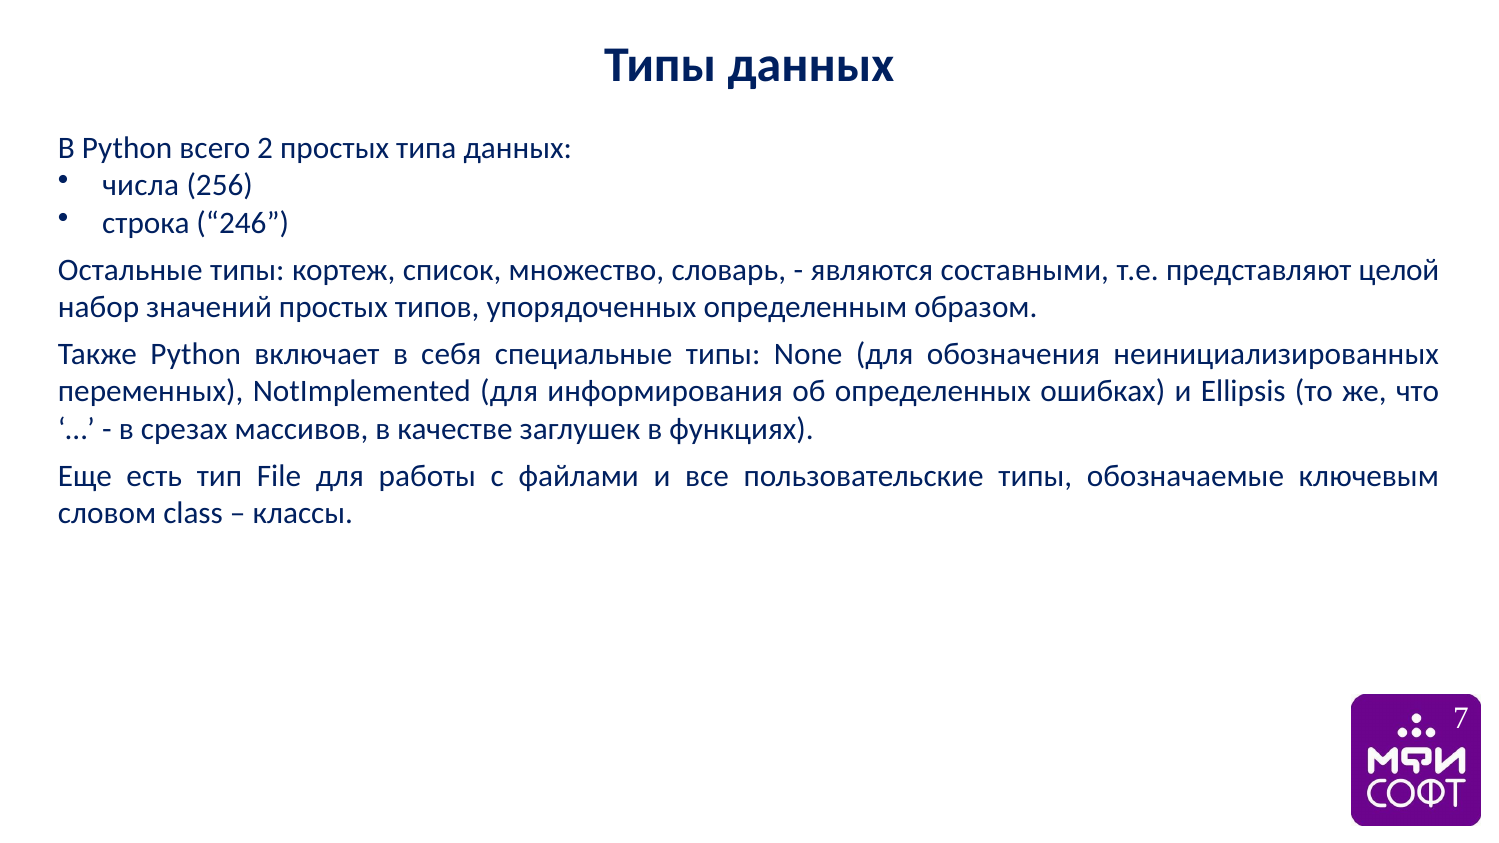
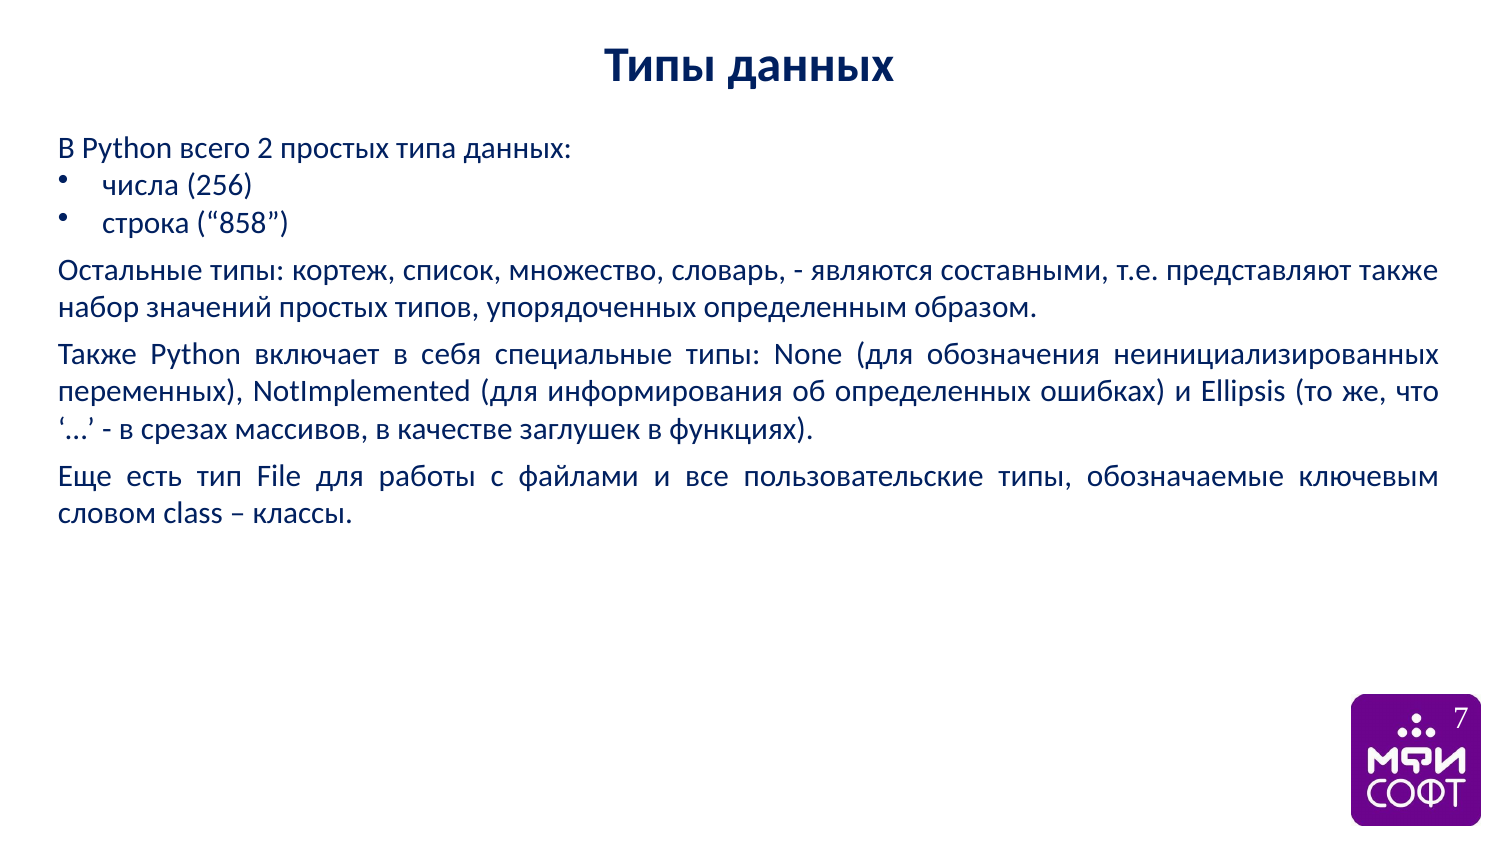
246: 246 -> 858
представляют целой: целой -> также
